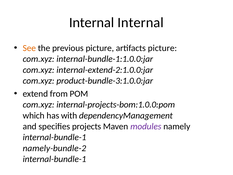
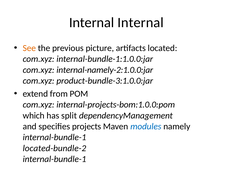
artifacts picture: picture -> located
internal-extend-2:1.0.0:jar: internal-extend-2:1.0.0:jar -> internal-namely-2:1.0.0:jar
with: with -> split
modules colour: purple -> blue
namely-bundle-2: namely-bundle-2 -> located-bundle-2
